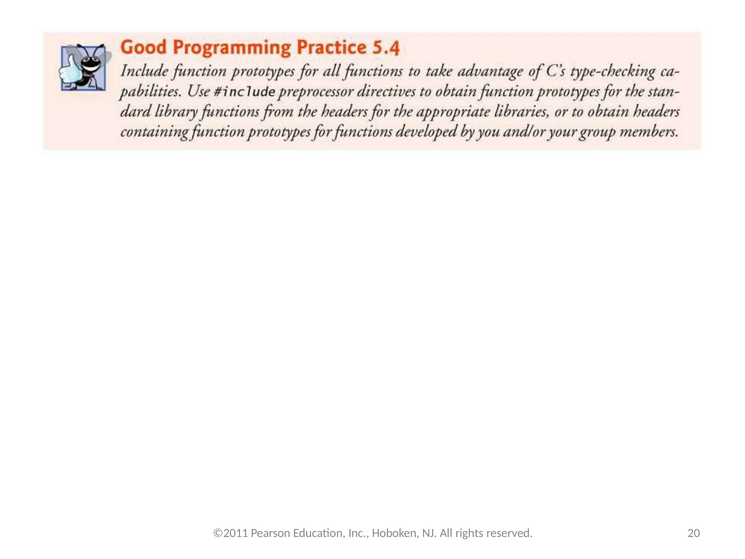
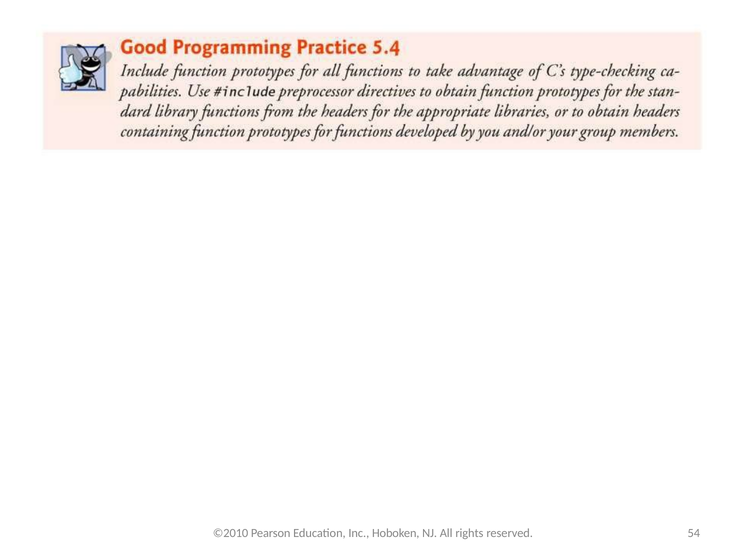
©2011: ©2011 -> ©2010
20: 20 -> 54
